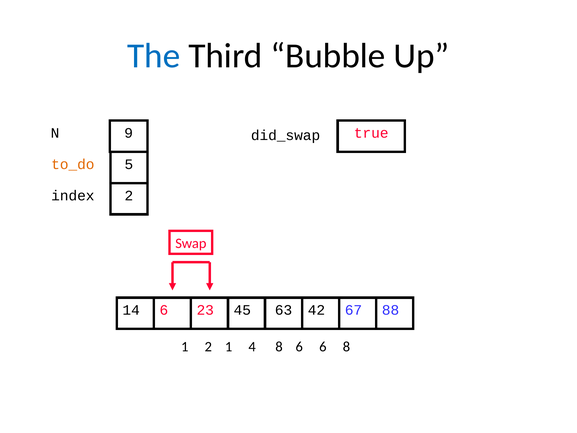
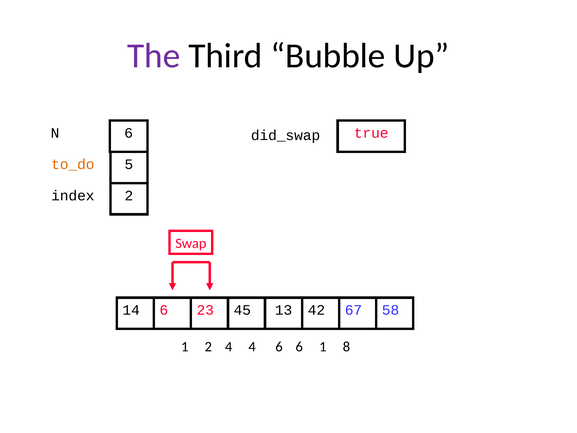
The colour: blue -> purple
N 9: 9 -> 6
63: 63 -> 13
88: 88 -> 58
2 1: 1 -> 4
4 8: 8 -> 6
6 6: 6 -> 1
